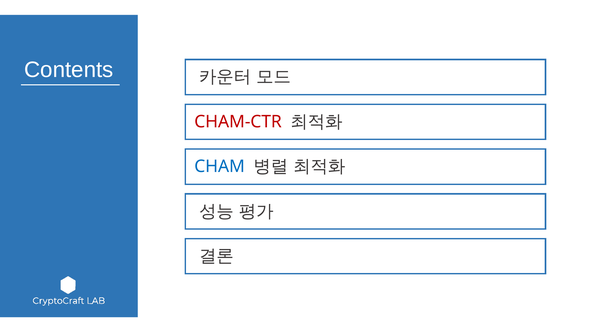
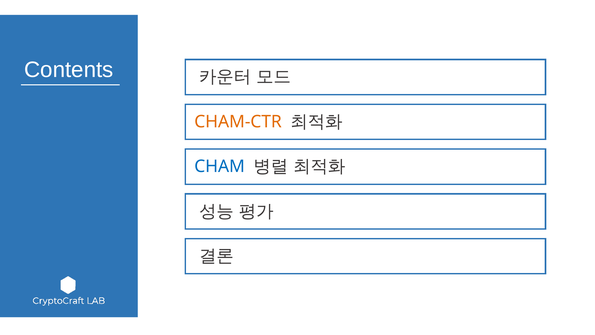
CHAM-CTR colour: red -> orange
